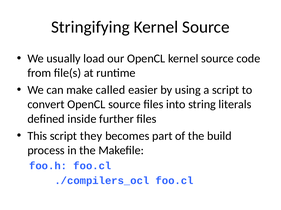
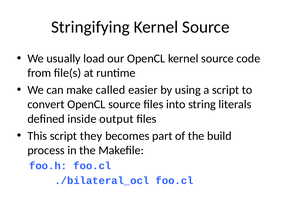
further: further -> output
./compilers_ocl: ./compilers_ocl -> ./bilateral_ocl
